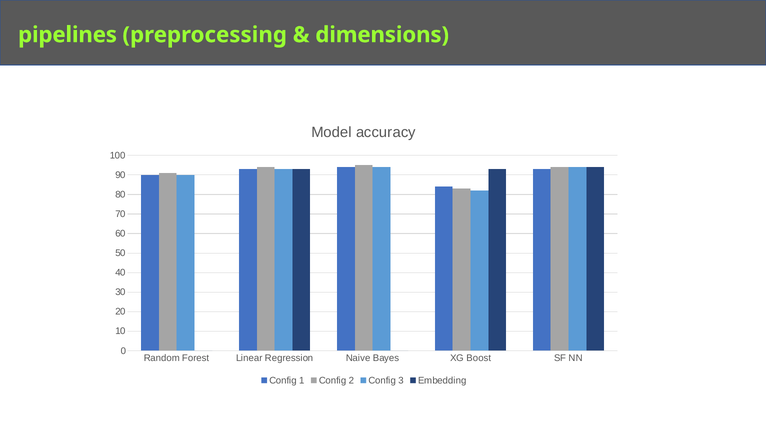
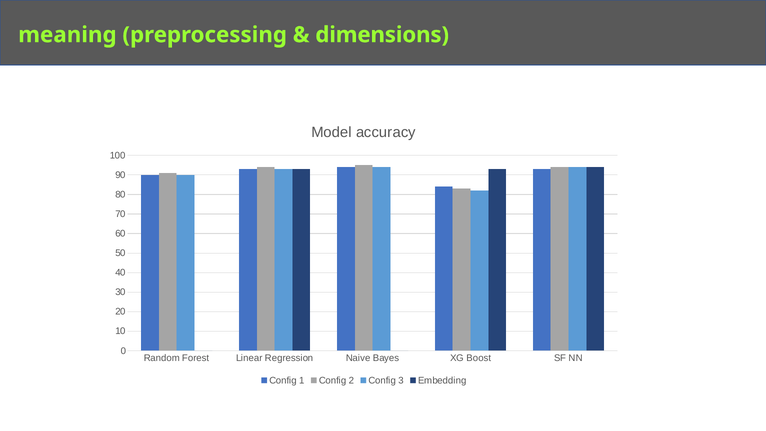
pipelines: pipelines -> meaning
